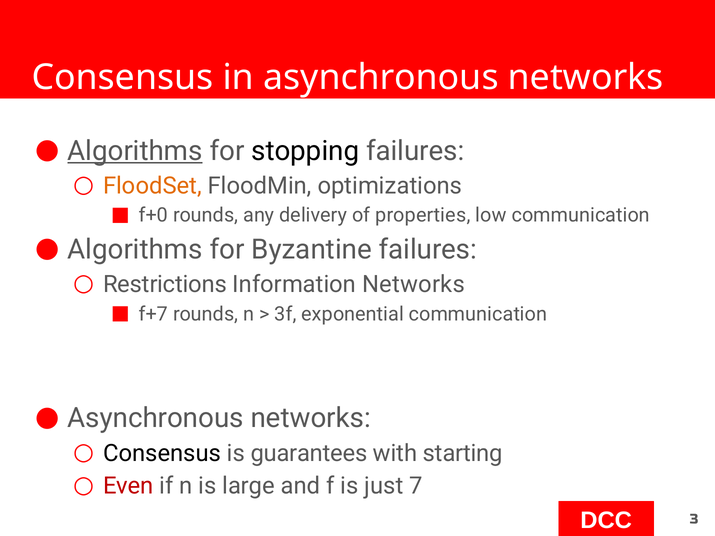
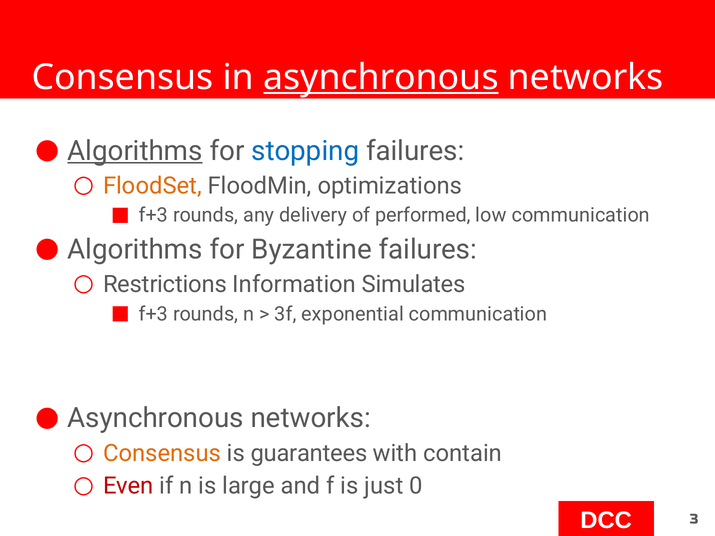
asynchronous at (381, 77) underline: none -> present
stopping colour: black -> blue
f+0 at (153, 215): f+0 -> f+3
properties: properties -> performed
Information Networks: Networks -> Simulates
f+7 at (153, 314): f+7 -> f+3
Consensus at (162, 453) colour: black -> orange
starting: starting -> contain
7: 7 -> 0
